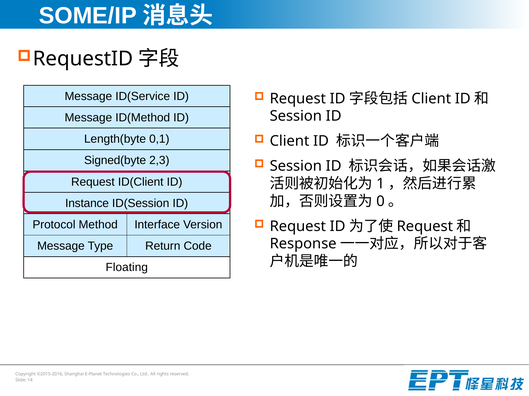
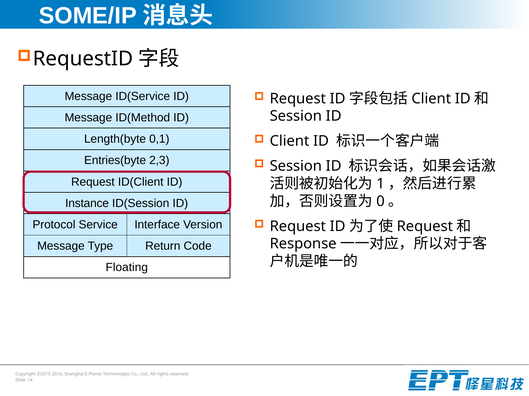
Signed(byte: Signed(byte -> Entries(byte
Method: Method -> Service
